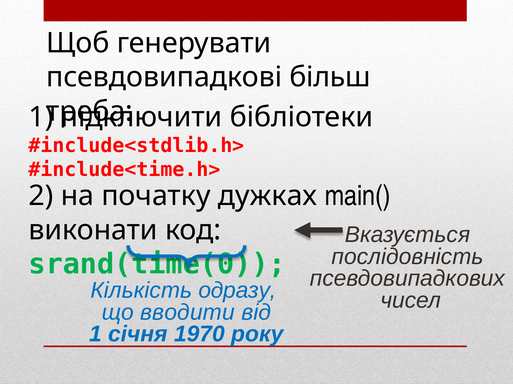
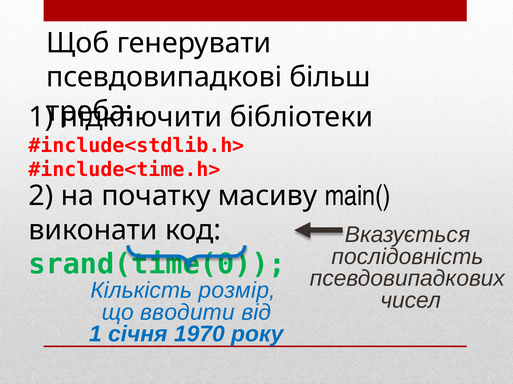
дужках: дужках -> масиву
одразу: одразу -> розмір
